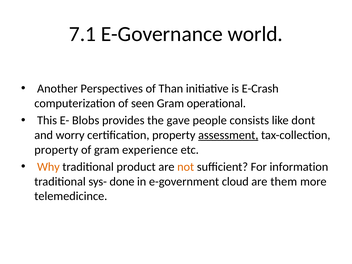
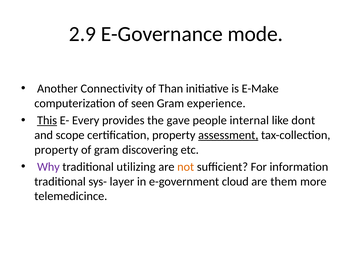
7.1: 7.1 -> 2.9
world: world -> mode
Perspectives: Perspectives -> Connectivity
E-Crash: E-Crash -> E-Make
operational: operational -> experience
This underline: none -> present
Blobs: Blobs -> Every
consists: consists -> internal
worry: worry -> scope
experience: experience -> discovering
Why colour: orange -> purple
product: product -> utilizing
done: done -> layer
